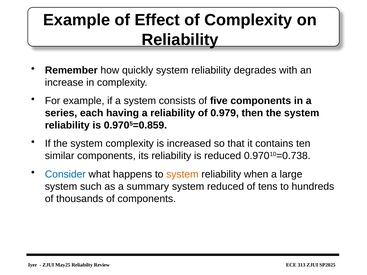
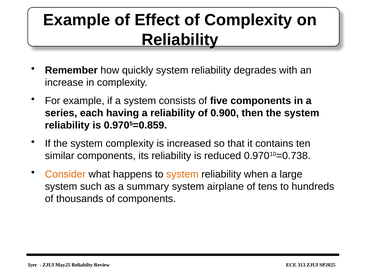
0.979: 0.979 -> 0.900
Consider colour: blue -> orange
system reduced: reduced -> airplane
